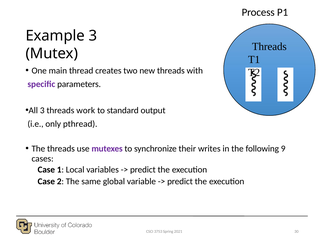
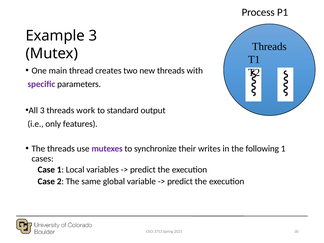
pthread: pthread -> features
following 9: 9 -> 1
